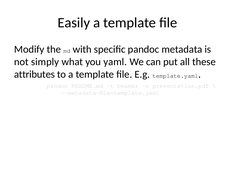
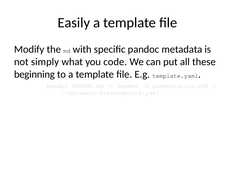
yaml: yaml -> code
attributes: attributes -> beginning
